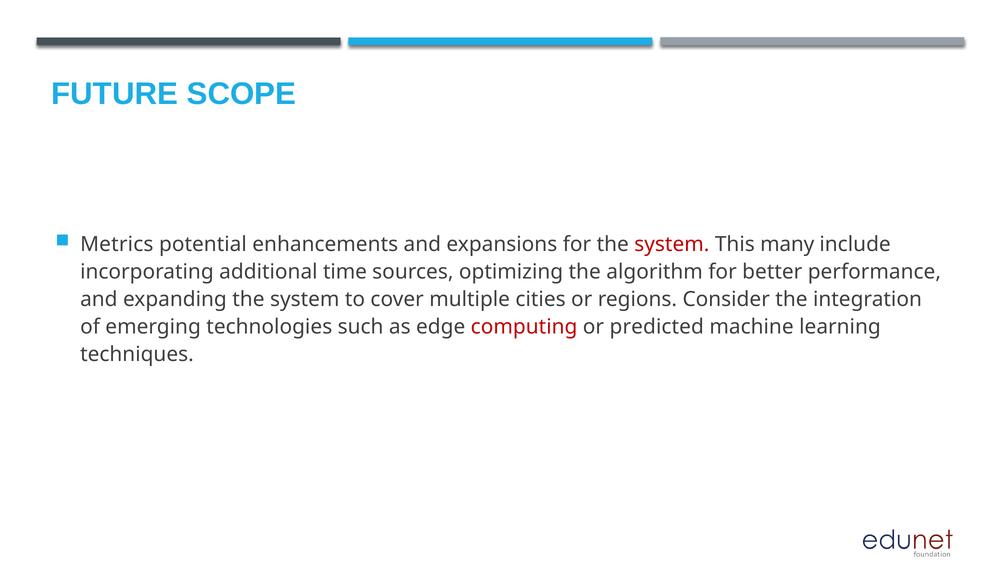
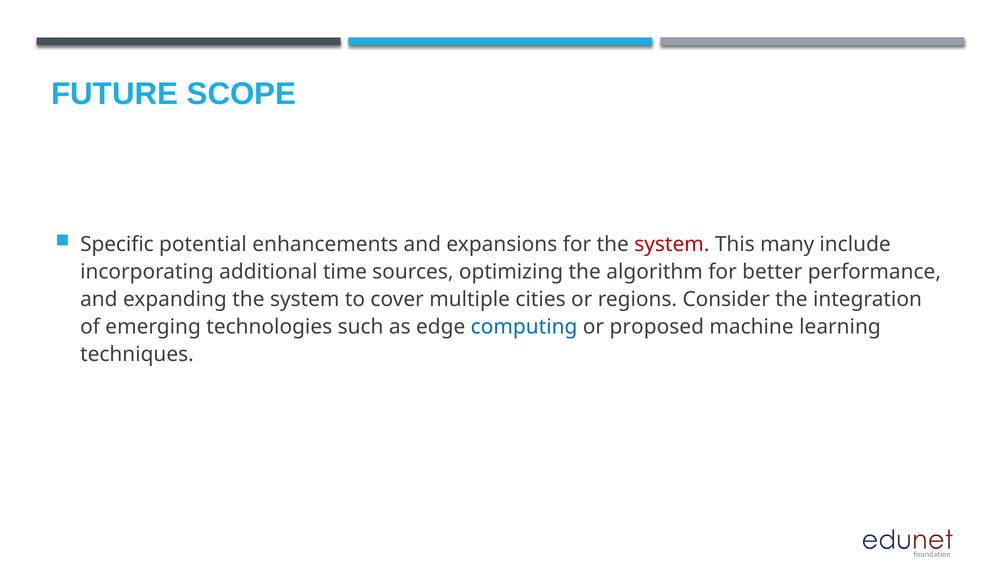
Metrics: Metrics -> Specific
computing colour: red -> blue
predicted: predicted -> proposed
